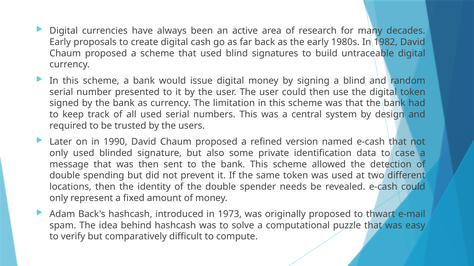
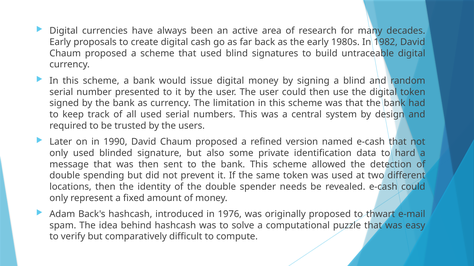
case: case -> hard
1973: 1973 -> 1976
